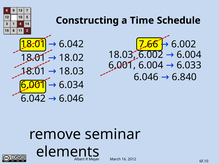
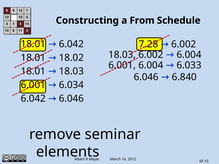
Time: Time -> From
7.66: 7.66 -> 7.28
